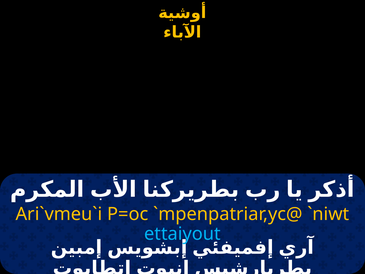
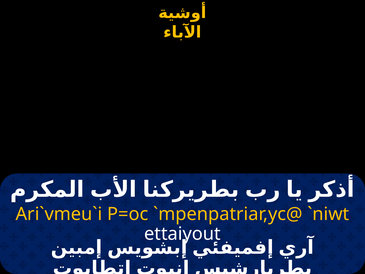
ettaiyout colour: light blue -> white
